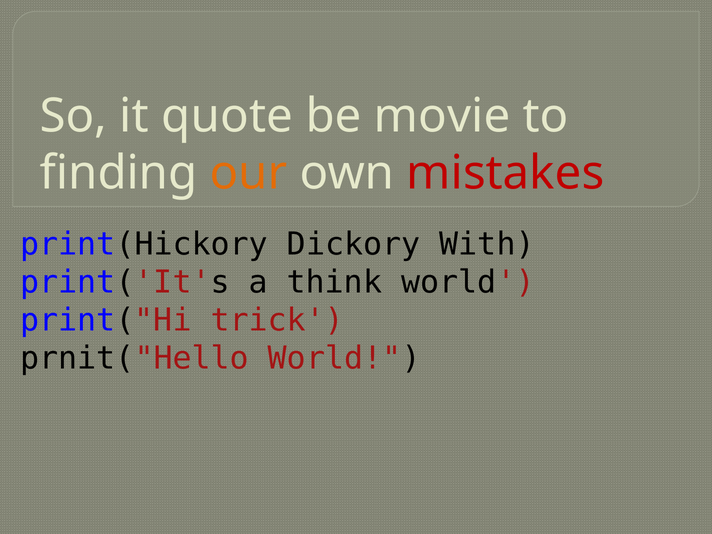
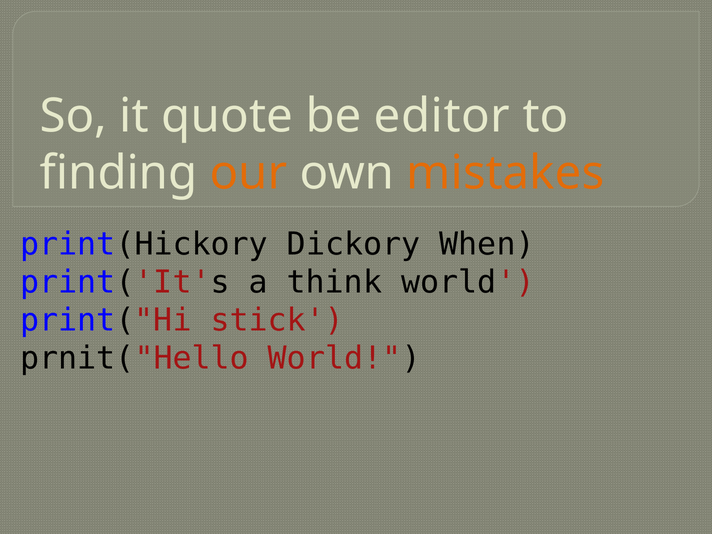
movie: movie -> editor
mistakes colour: red -> orange
With: With -> When
trick: trick -> stick
